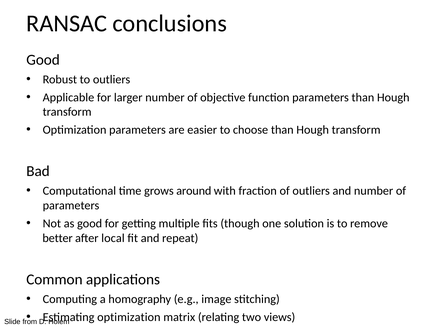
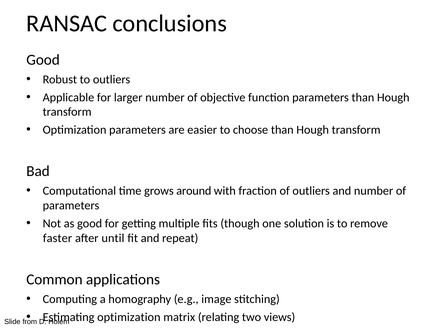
better: better -> faster
local: local -> until
